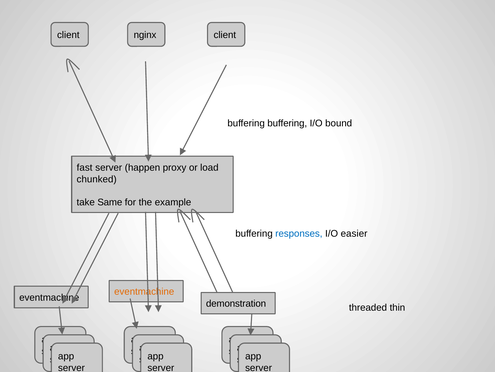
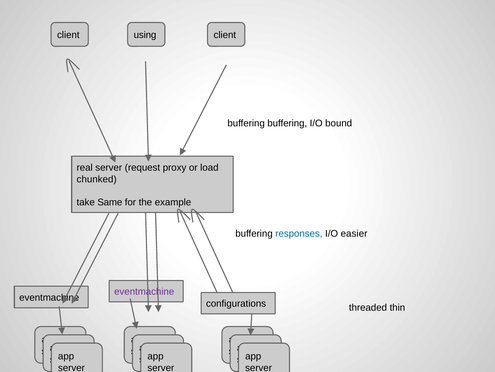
nginx: nginx -> using
fast: fast -> real
happen: happen -> request
eventmachine at (144, 291) colour: orange -> purple
demonstration: demonstration -> configurations
